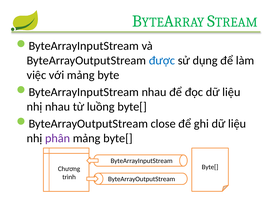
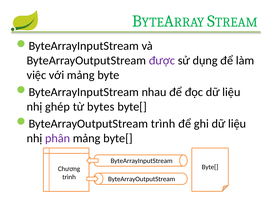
được colour: blue -> purple
nhị nhau: nhau -> ghép
luồng: luồng -> bytes
ByteArrayOutputStream close: close -> trình
